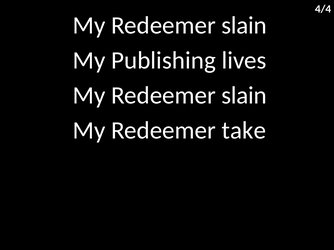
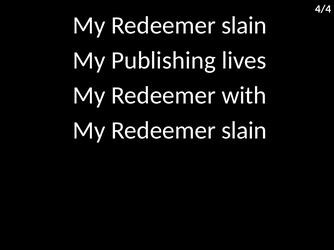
slain at (244, 95): slain -> with
take at (244, 131): take -> slain
